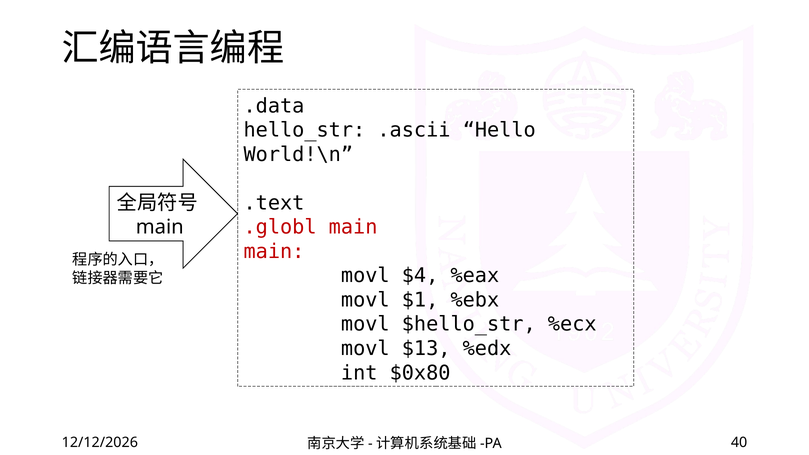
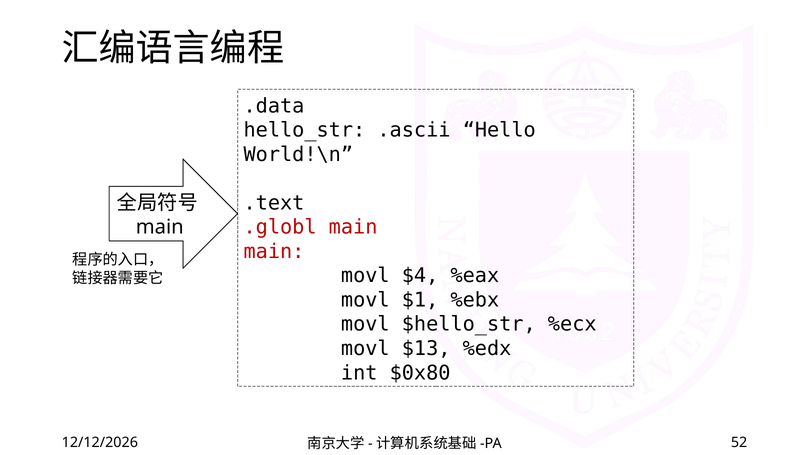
40: 40 -> 52
